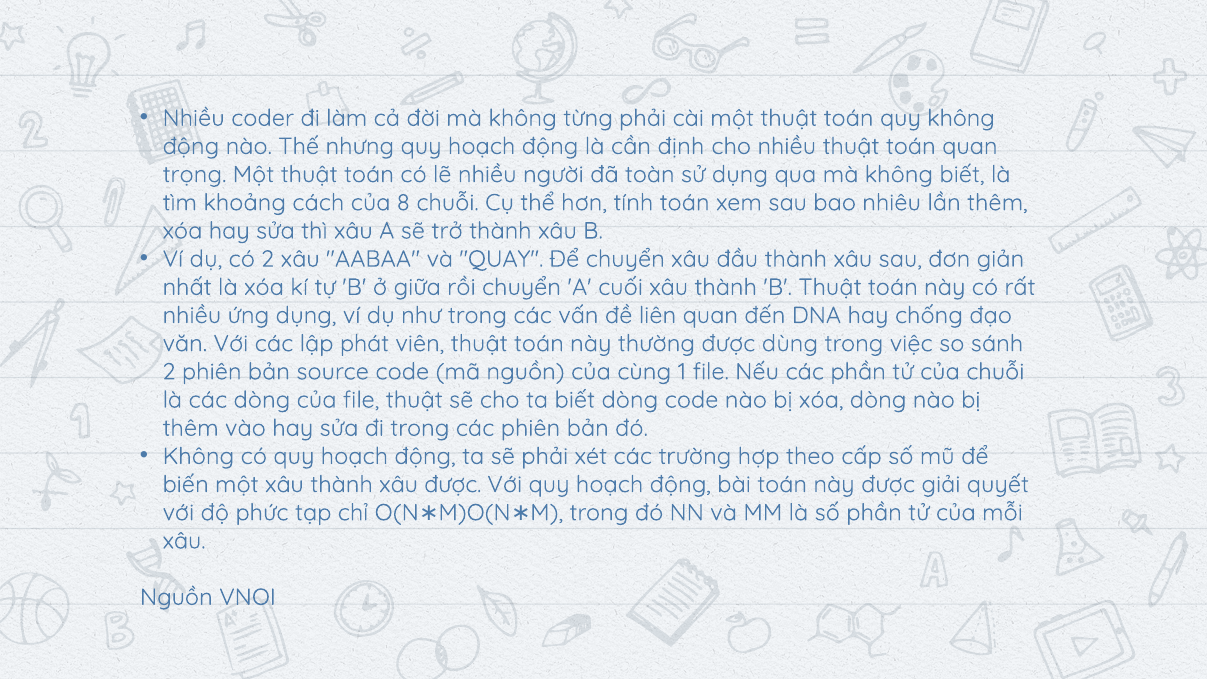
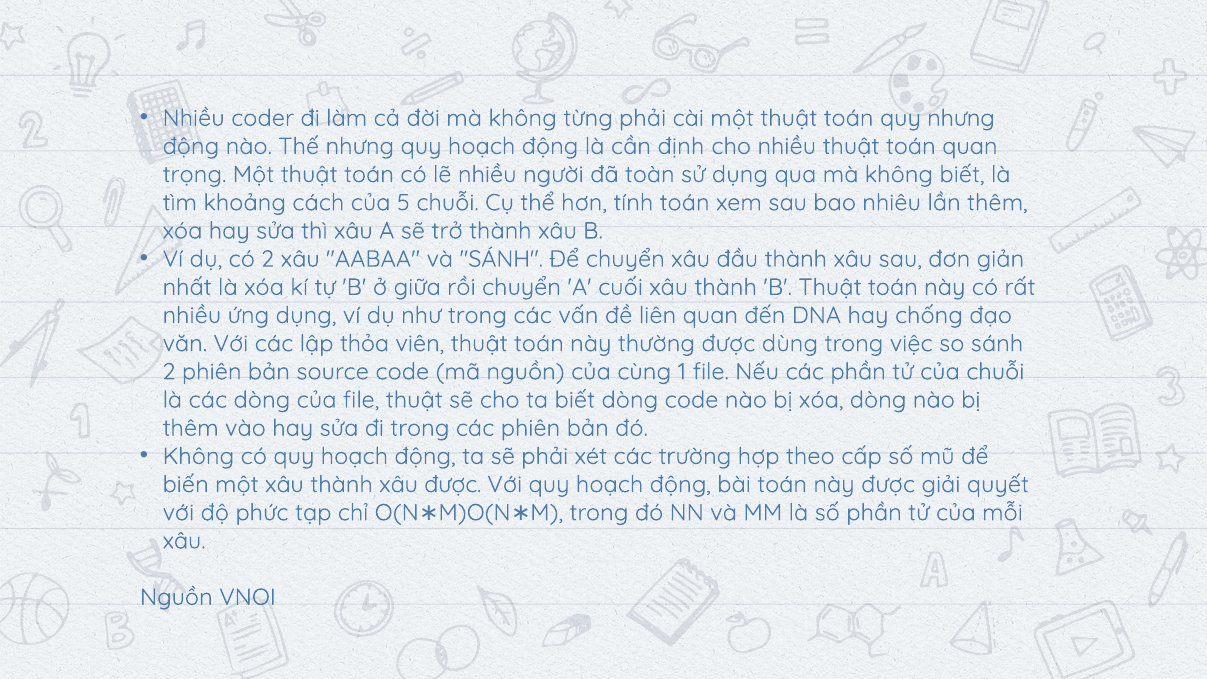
quy không: không -> nhưng
8: 8 -> 5
và QUAY: QUAY -> SÁNH
phát: phát -> thỏa
